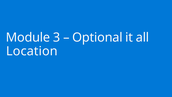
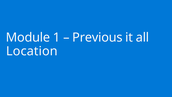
3: 3 -> 1
Optional: Optional -> Previous
